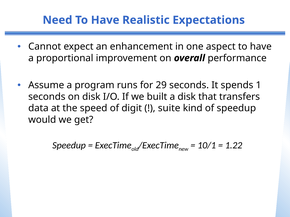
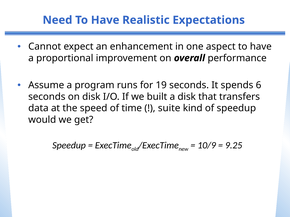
29: 29 -> 19
1: 1 -> 6
digit: digit -> time
10/1: 10/1 -> 10/9
1.22: 1.22 -> 9.25
